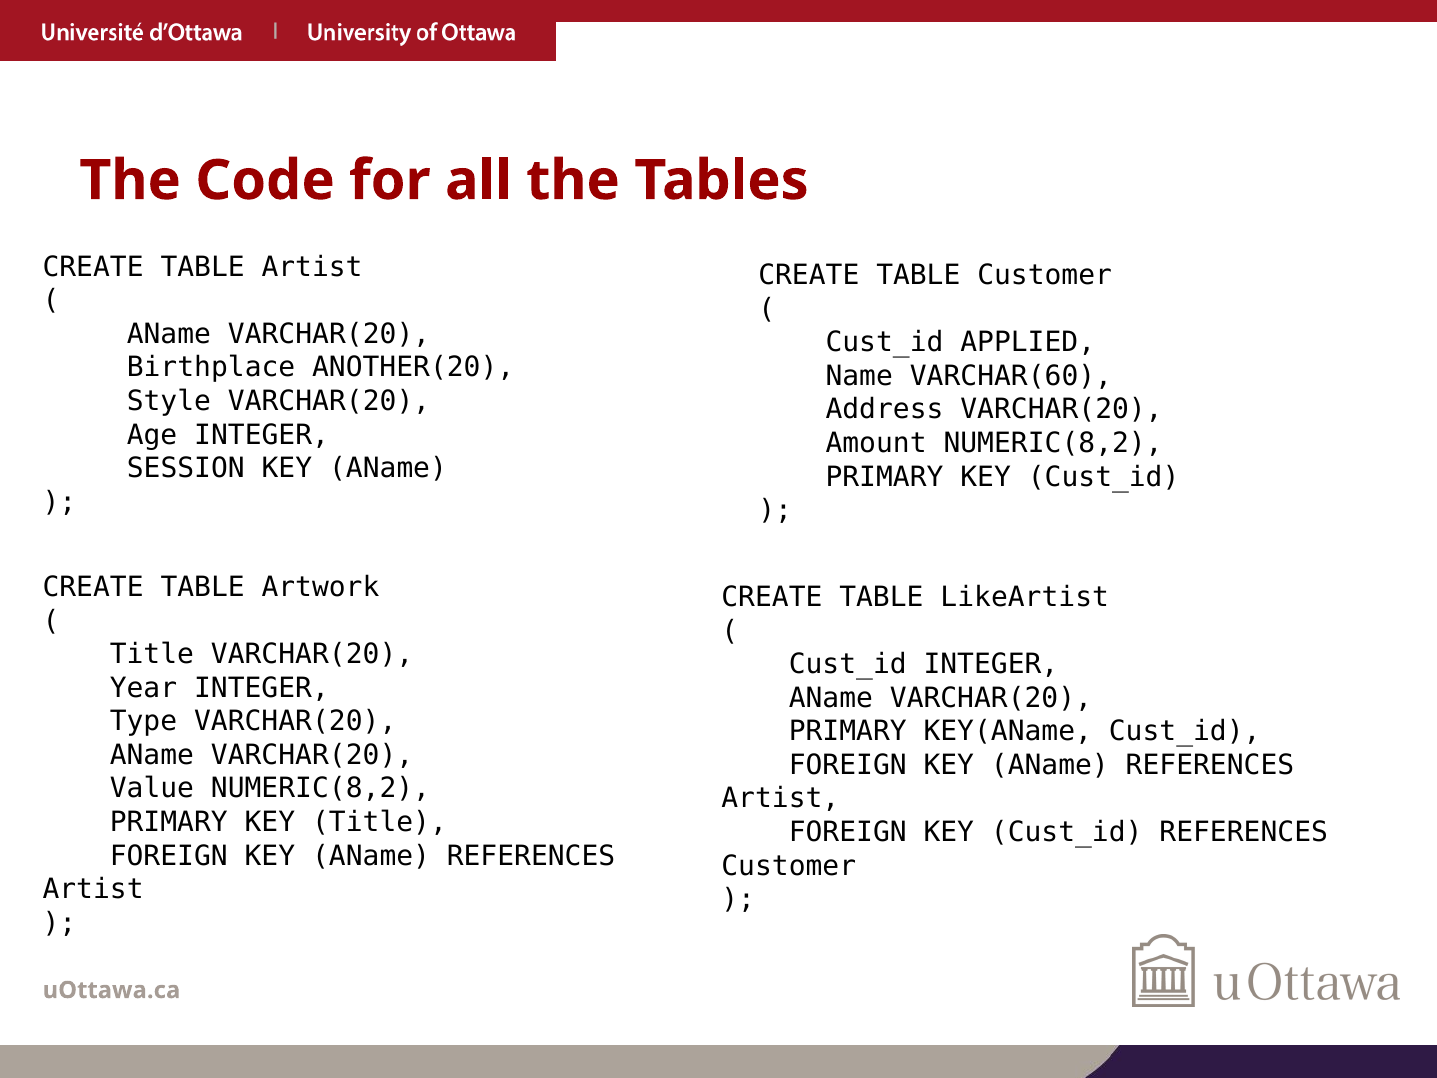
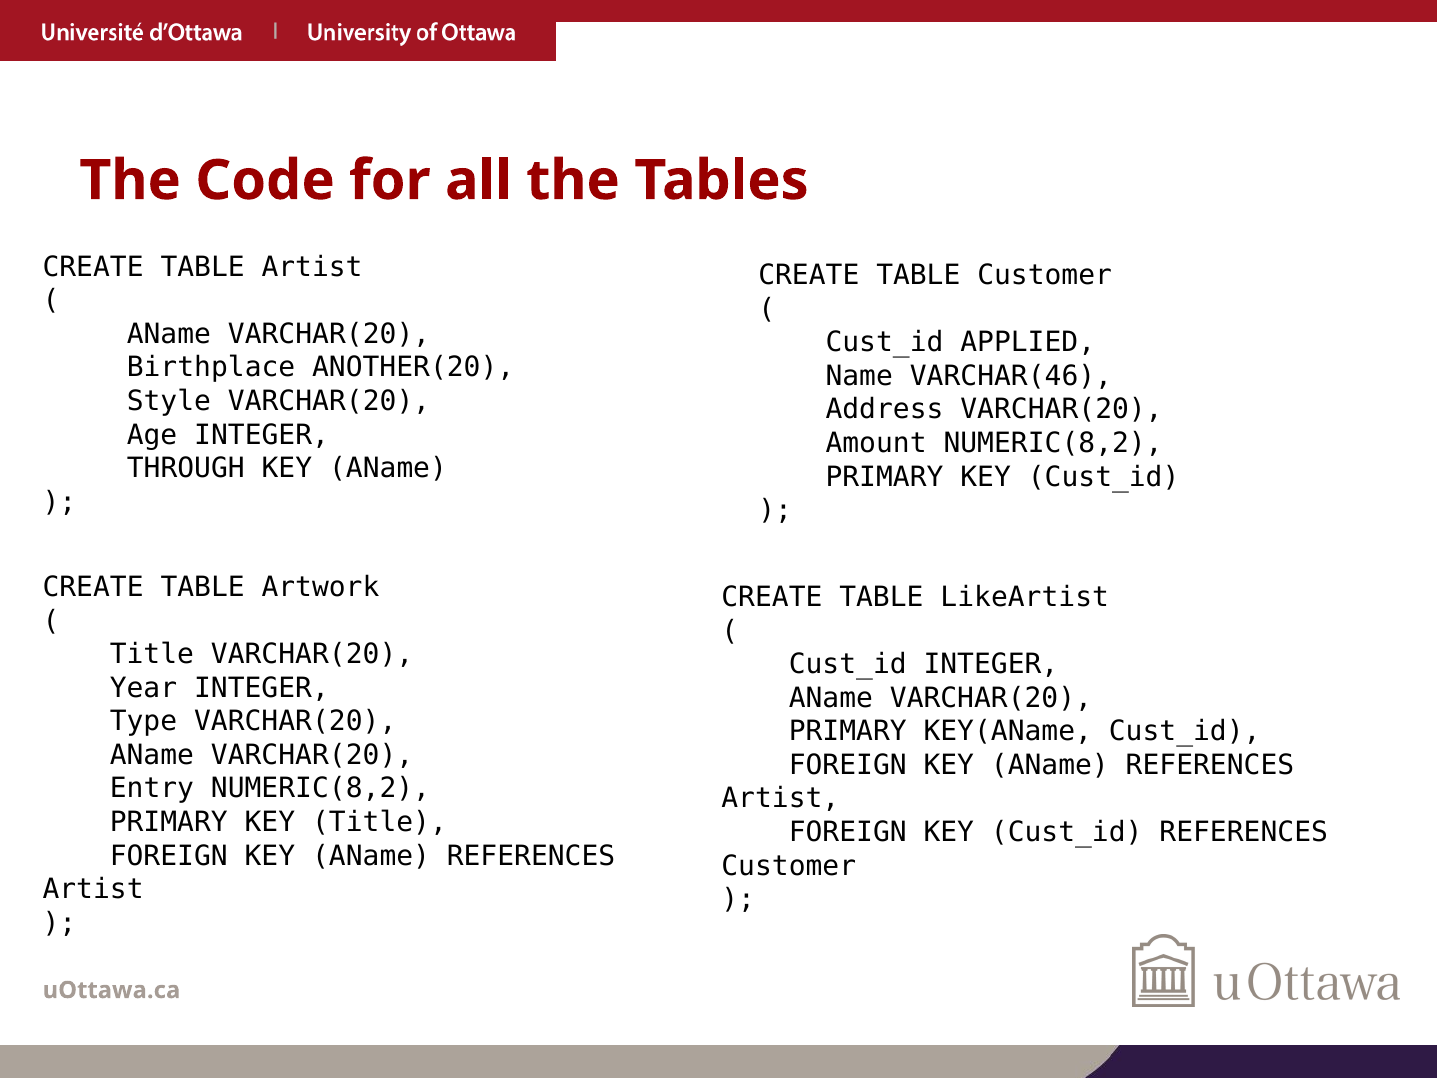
VARCHAR(60: VARCHAR(60 -> VARCHAR(46
SESSION: SESSION -> THROUGH
Value: Value -> Entry
